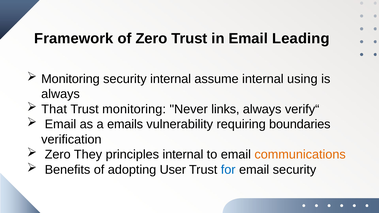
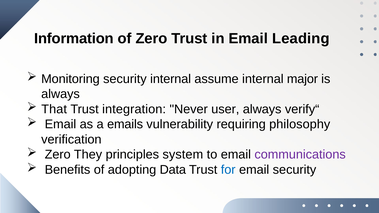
Framework: Framework -> Information
using: using -> major
Trust monitoring: monitoring -> integration
links: links -> user
boundaries: boundaries -> philosophy
principles internal: internal -> system
communications colour: orange -> purple
User: User -> Data
